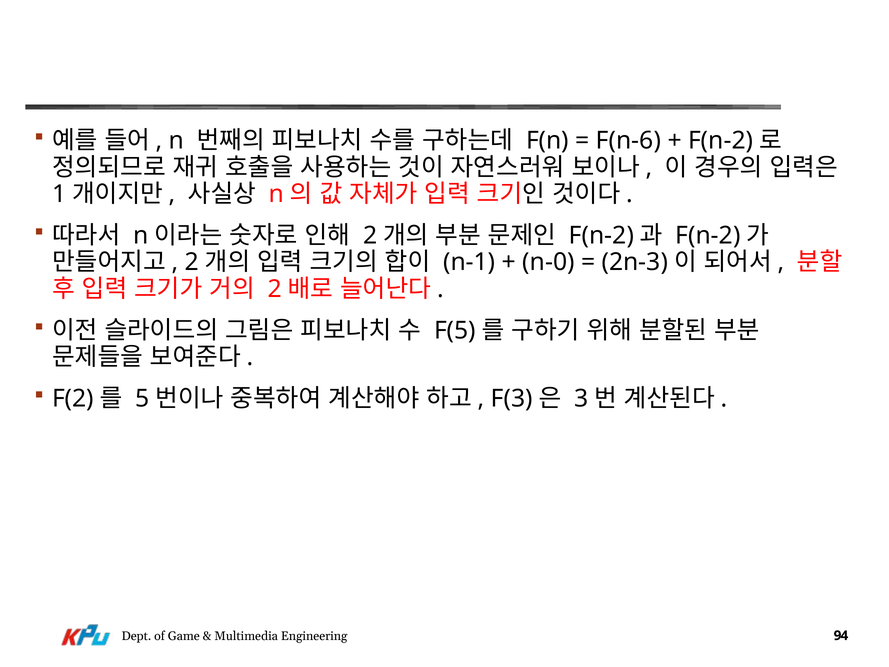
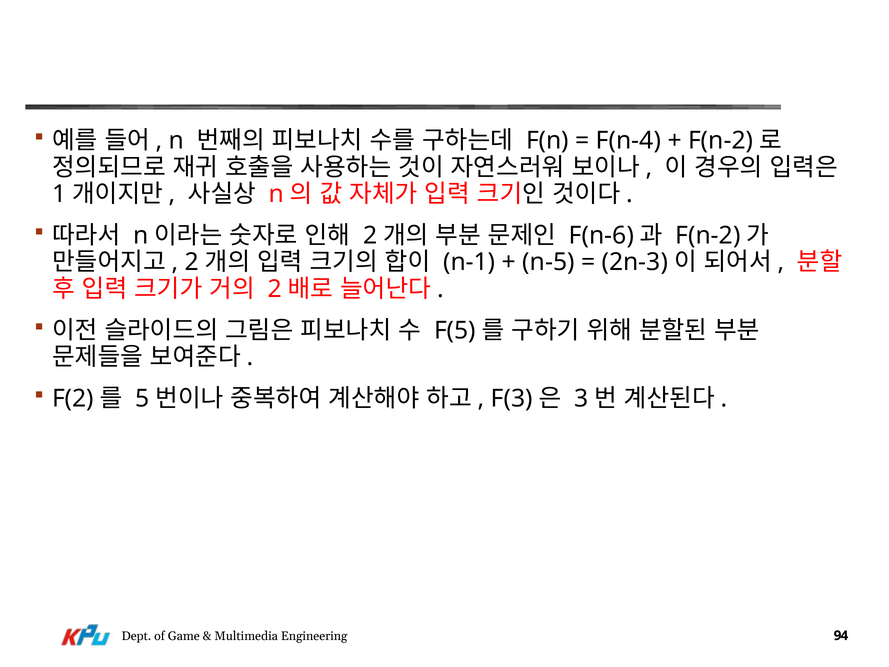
F(n-6: F(n-6 -> F(n-4
F(n-2 at (601, 235): F(n-2 -> F(n-6
n-0: n-0 -> n-5
